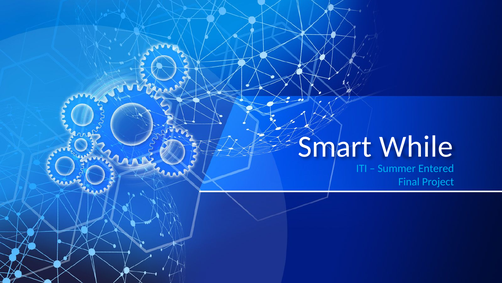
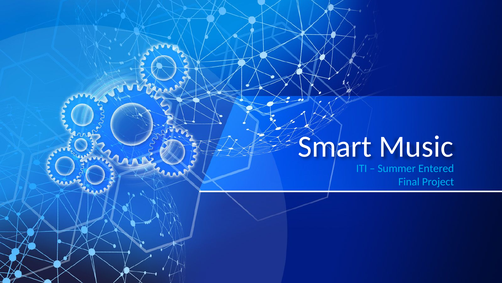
While: While -> Music
